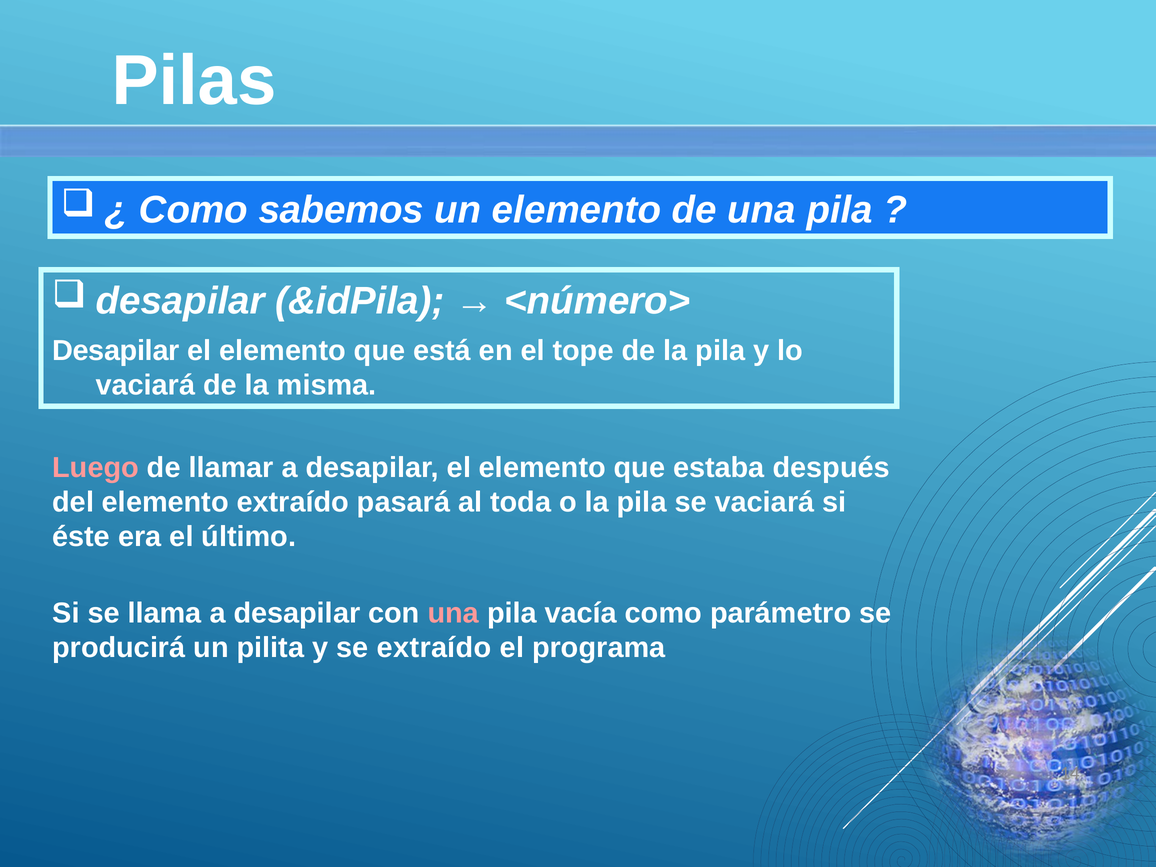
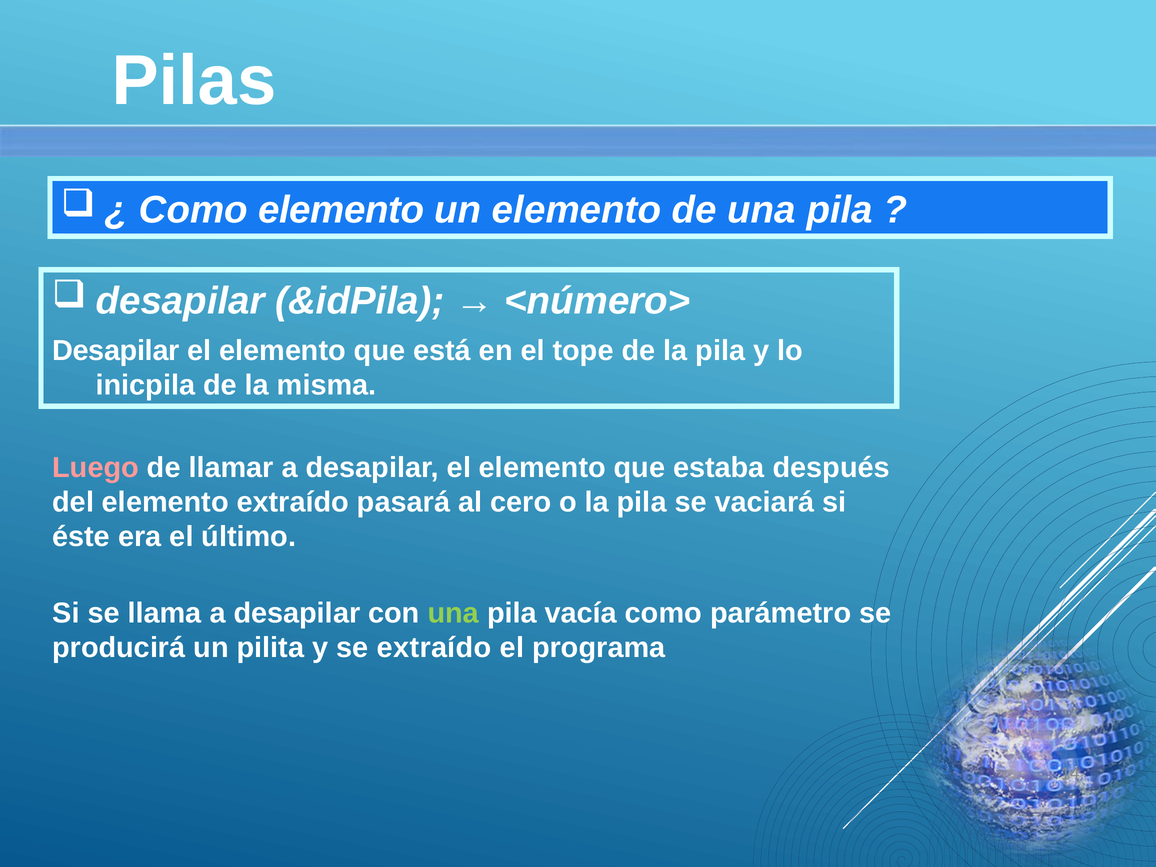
Como sabemos: sabemos -> elemento
vaciará at (145, 385): vaciará -> inicpila
toda: toda -> cero
una at (453, 613) colour: pink -> light green
